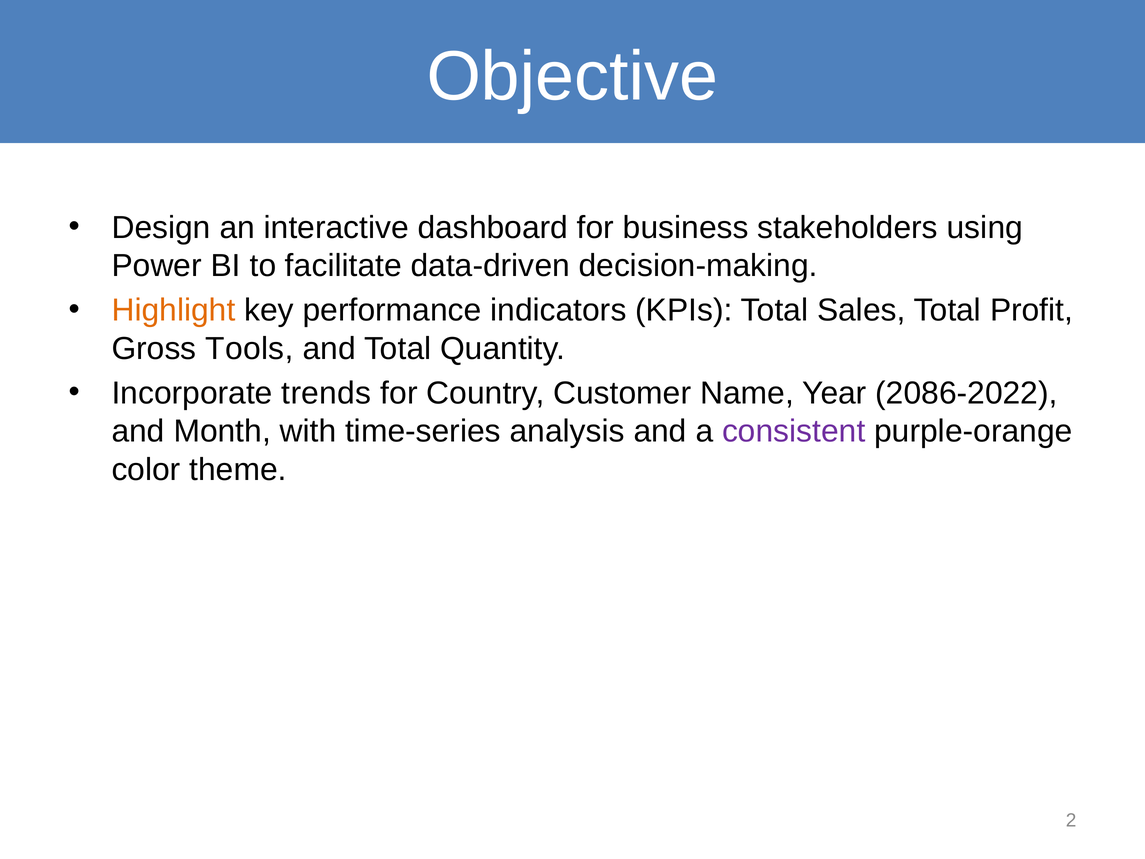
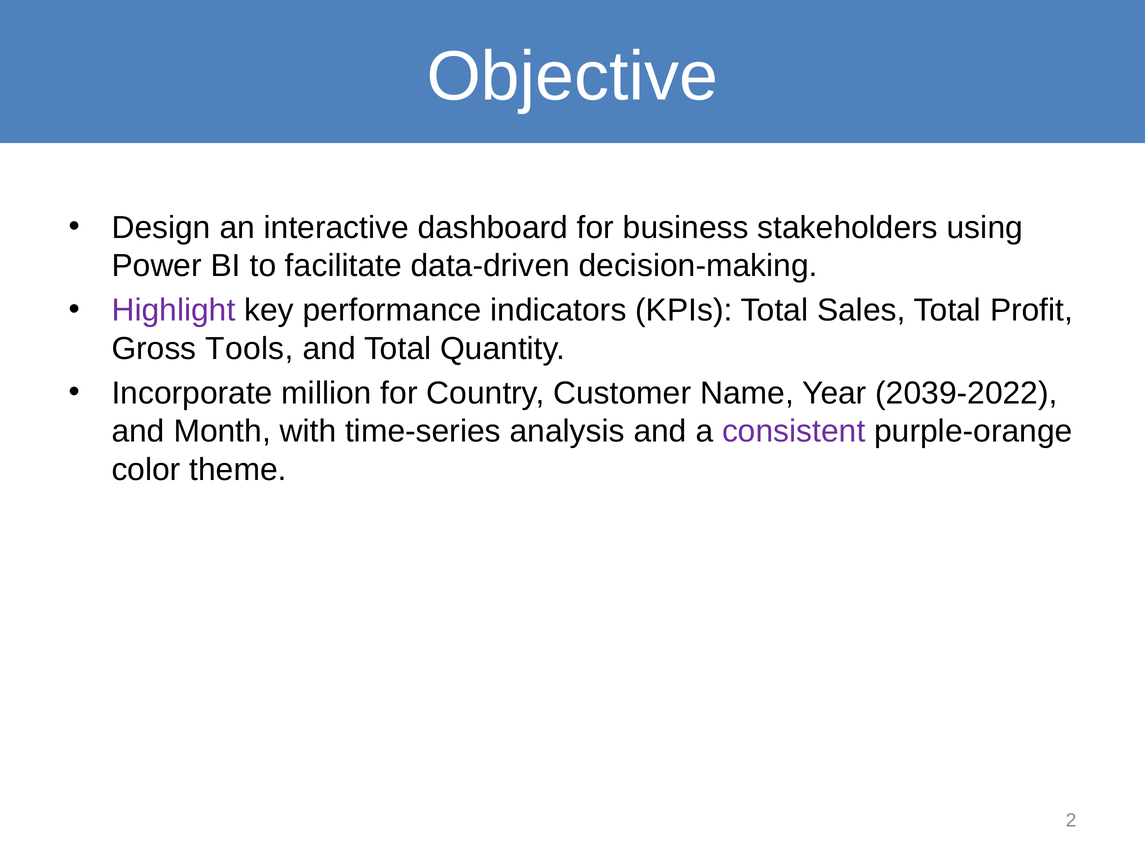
Highlight colour: orange -> purple
trends: trends -> million
2086-2022: 2086-2022 -> 2039-2022
